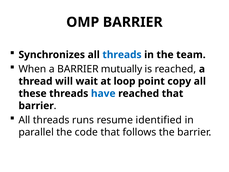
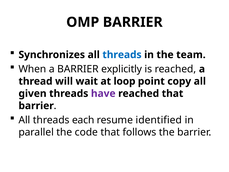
mutually: mutually -> explicitly
these: these -> given
have colour: blue -> purple
runs: runs -> each
